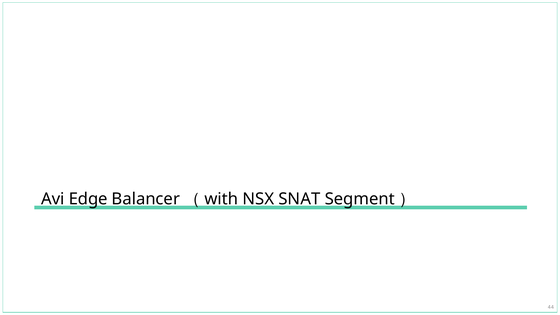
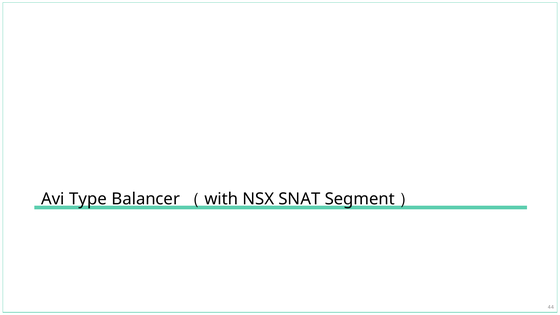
Edge: Edge -> Type
